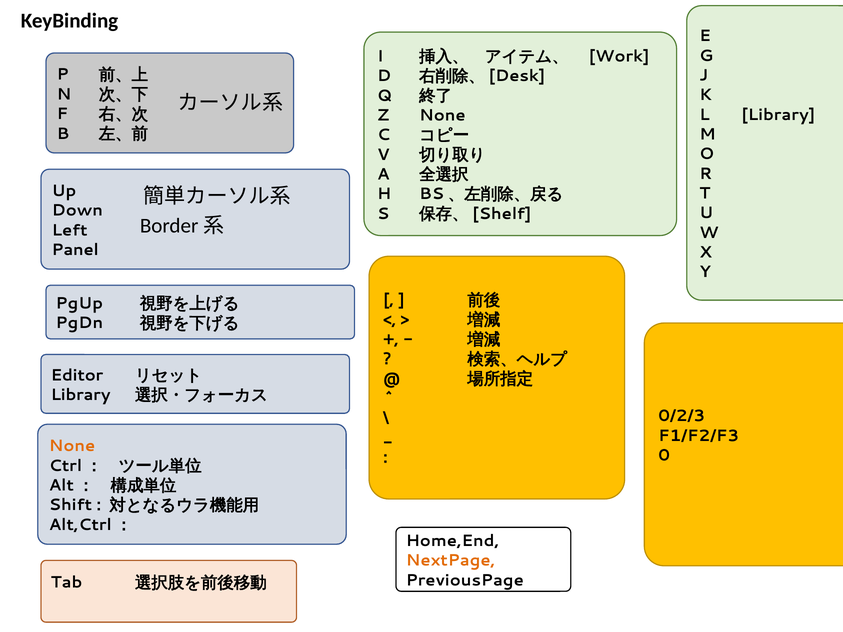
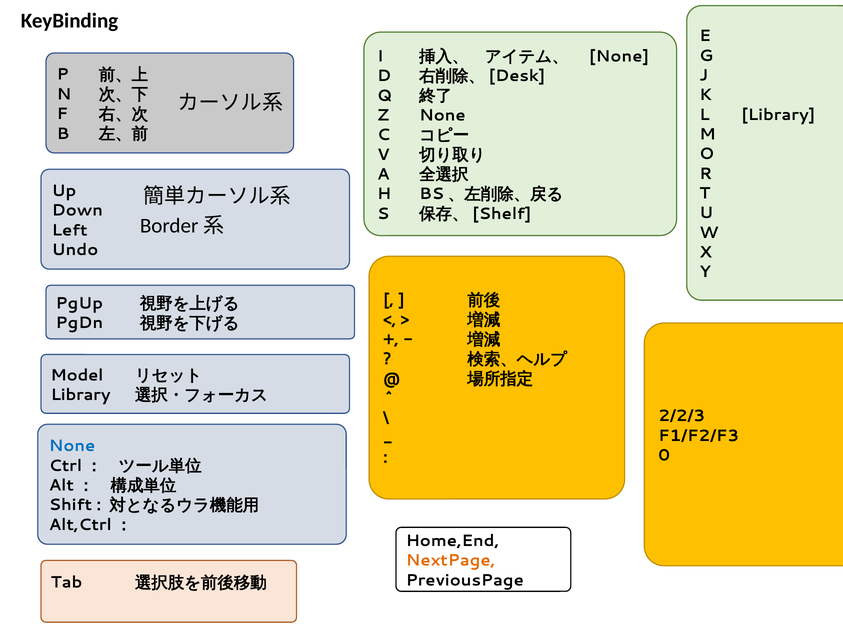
Work at (619, 56): Work -> None
Panel: Panel -> Undo
Editor: Editor -> Model
0/2/3: 0/2/3 -> 2/2/3
None at (72, 446) colour: orange -> blue
